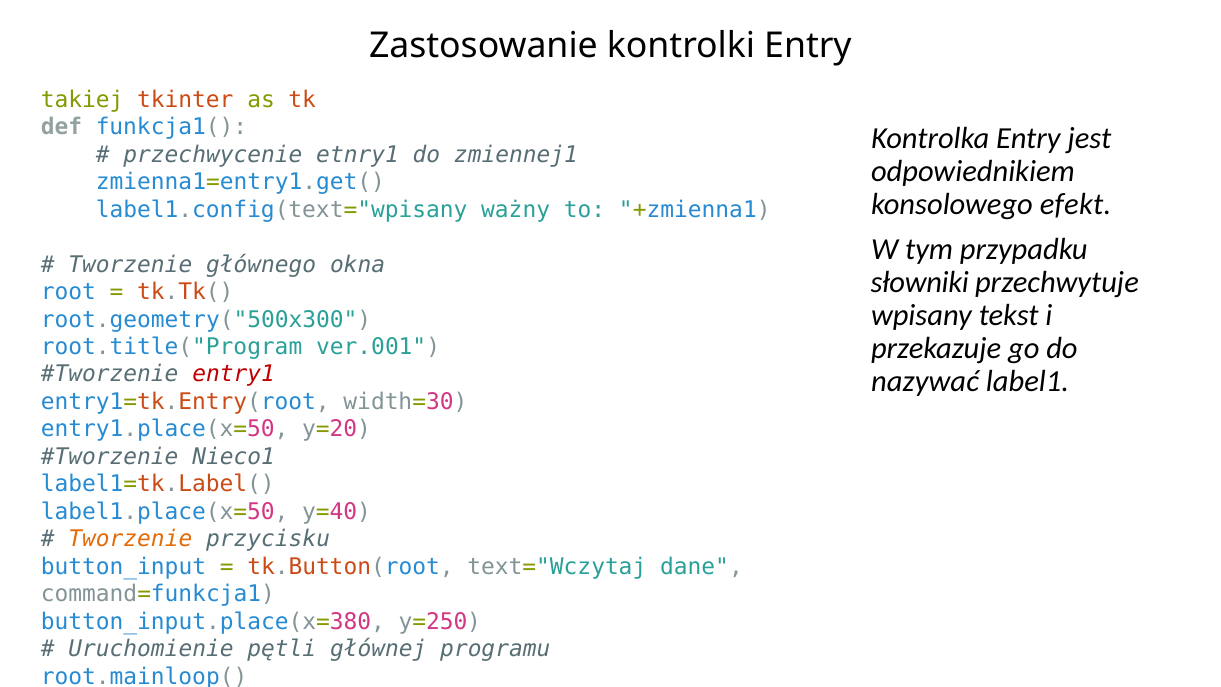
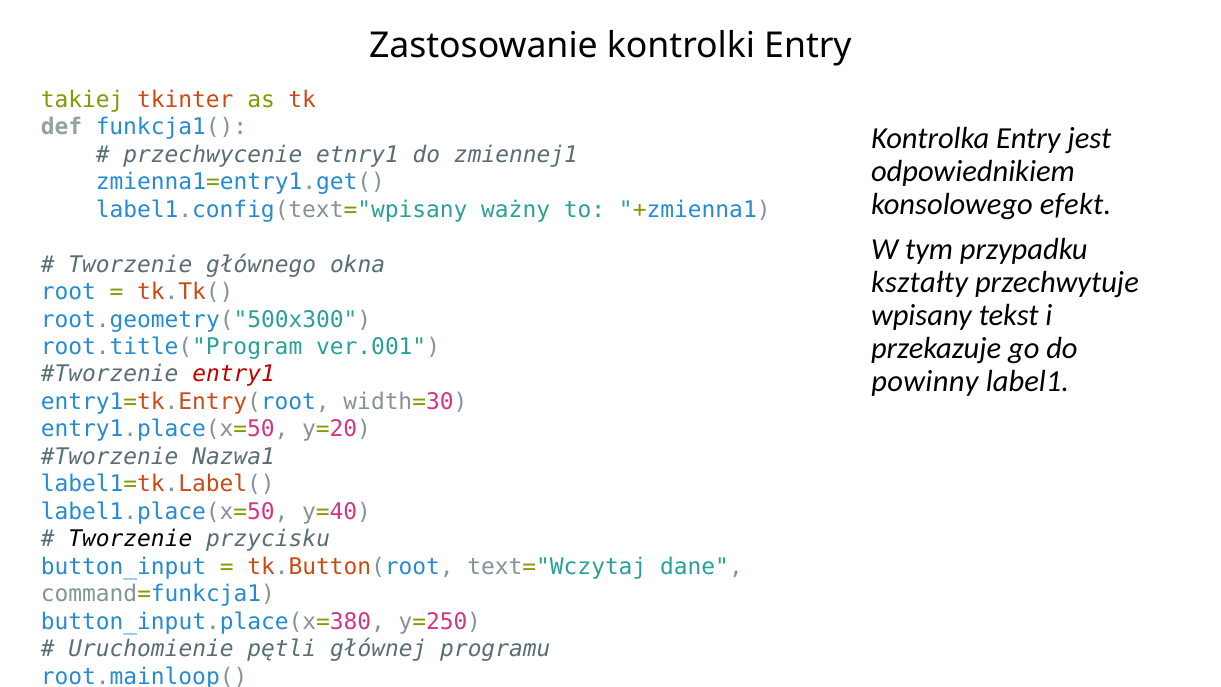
słowniki: słowniki -> kształty
nazywać: nazywać -> powinny
Nieco1: Nieco1 -> Nazwa1
Tworzenie at (130, 539) colour: orange -> black
